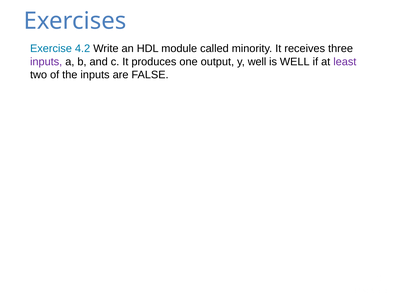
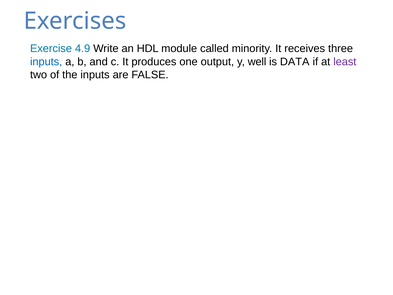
4.2: 4.2 -> 4.9
inputs at (46, 62) colour: purple -> blue
is WELL: WELL -> DATA
